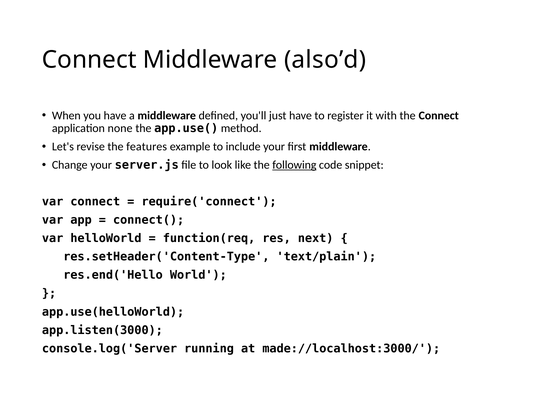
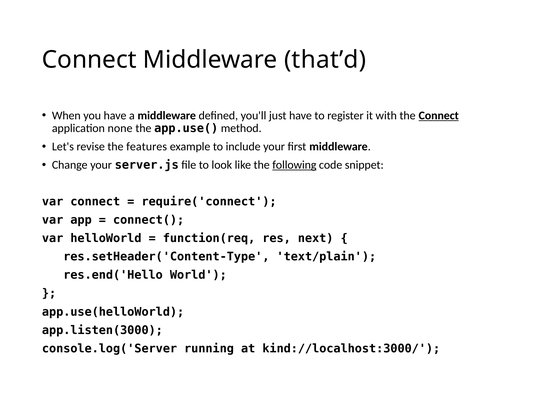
also’d: also’d -> that’d
Connect at (439, 115) underline: none -> present
made://localhost:3000/: made://localhost:3000/ -> kind://localhost:3000/
